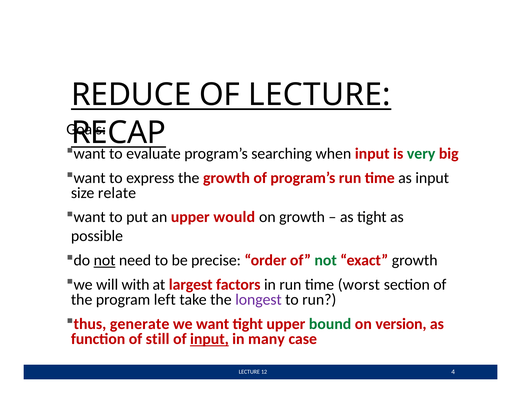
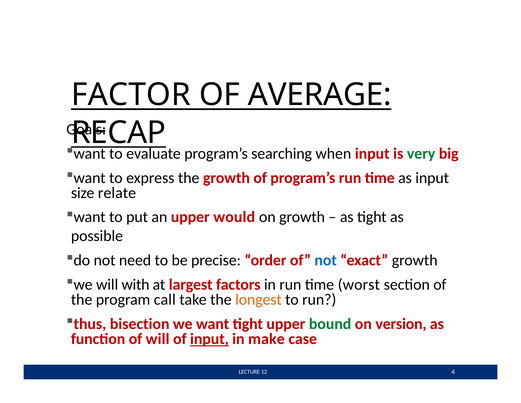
REDUCE: REDUCE -> FACTOR
OF LECTURE: LECTURE -> AVERAGE
not at (105, 260) underline: present -> none
not at (326, 260) colour: green -> blue
left: left -> call
longest colour: purple -> orange
generate: generate -> bisection
of still: still -> will
many: many -> make
